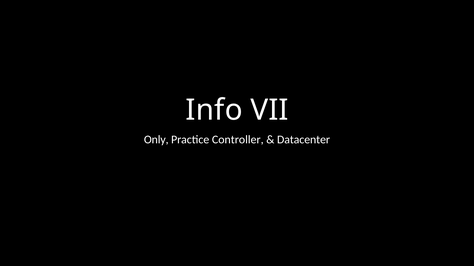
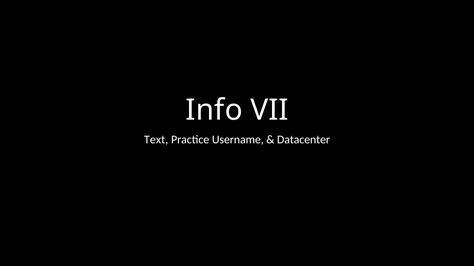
Only: Only -> Text
Controller: Controller -> Username
